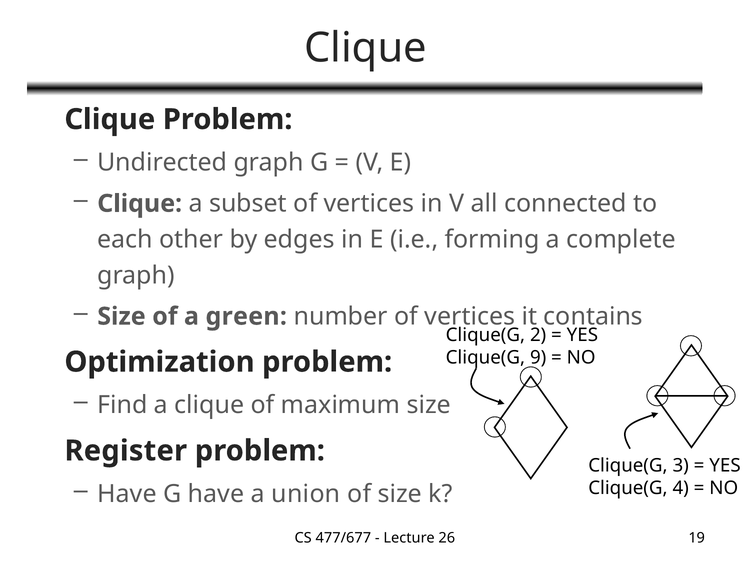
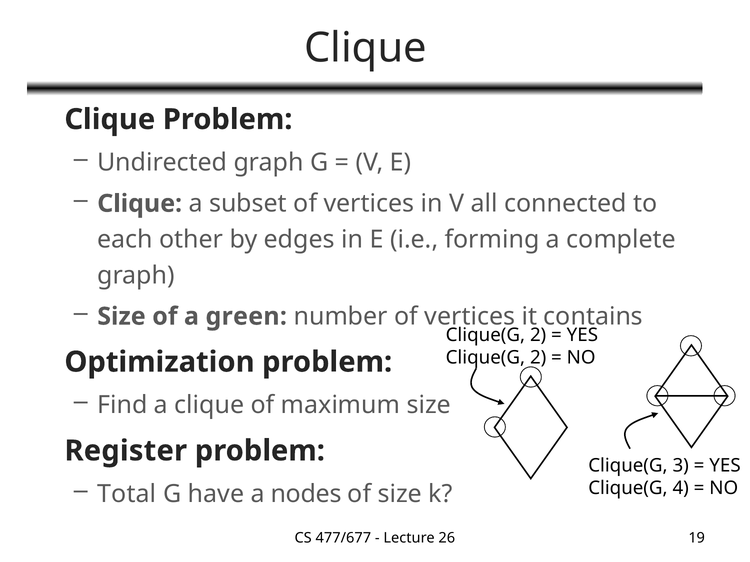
9 at (538, 358): 9 -> 2
Have at (127, 494): Have -> Total
union: union -> nodes
